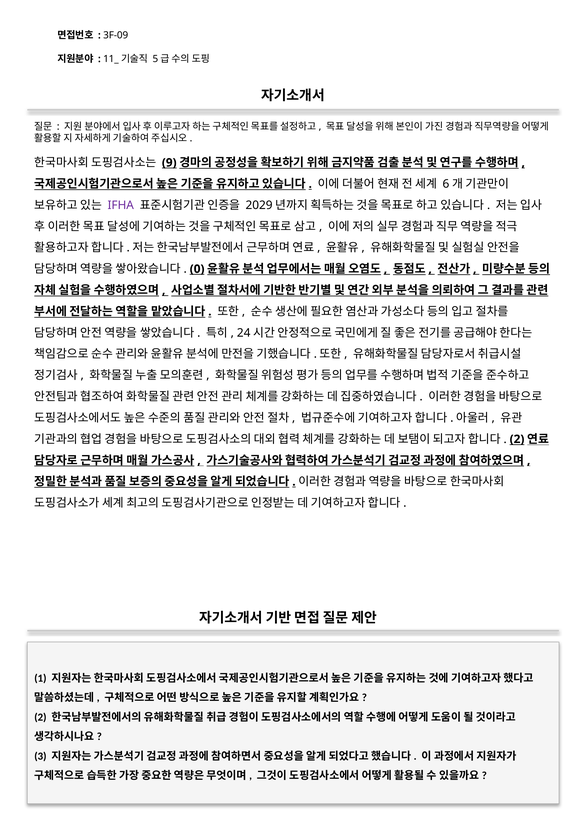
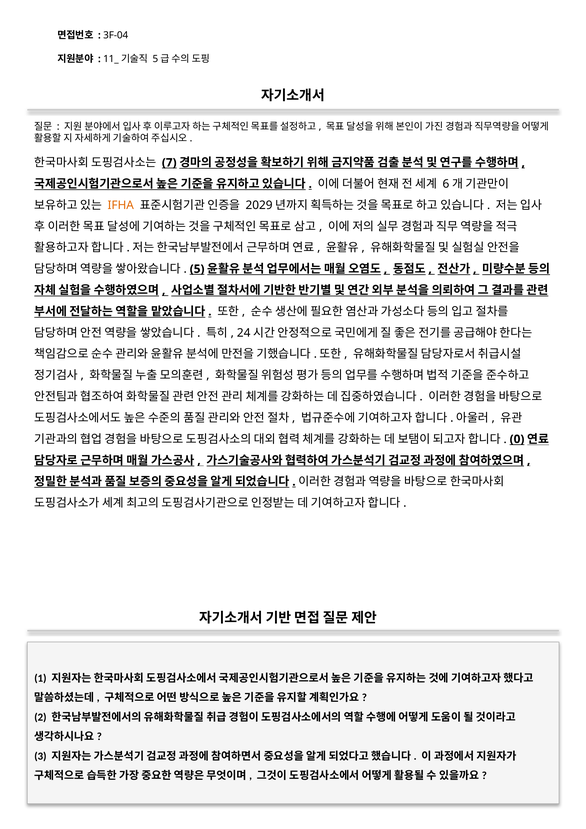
3F-09: 3F-09 -> 3F-04
9: 9 -> 7
IFHA colour: purple -> orange
0: 0 -> 5
2 at (517, 439): 2 -> 0
